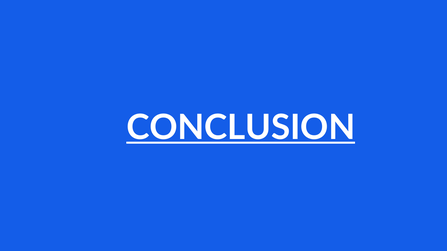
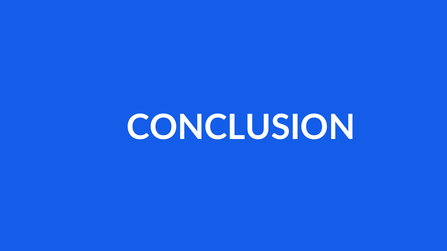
CONCLUSION underline: present -> none
